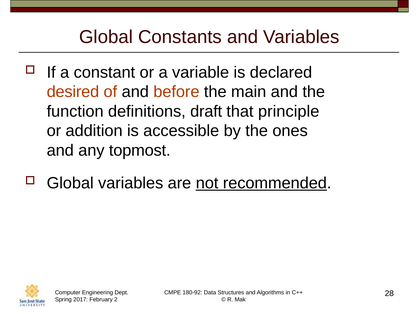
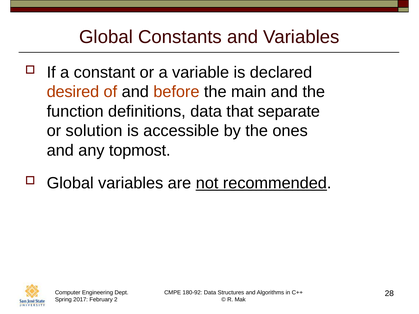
definitions draft: draft -> data
principle: principle -> separate
addition: addition -> solution
